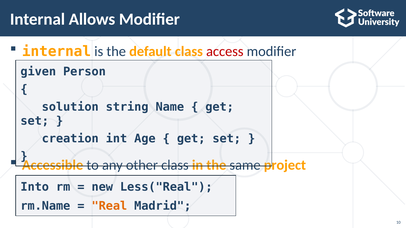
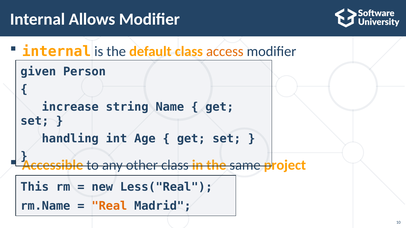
access colour: red -> orange
solution: solution -> increase
creation: creation -> handling
Into: Into -> This
